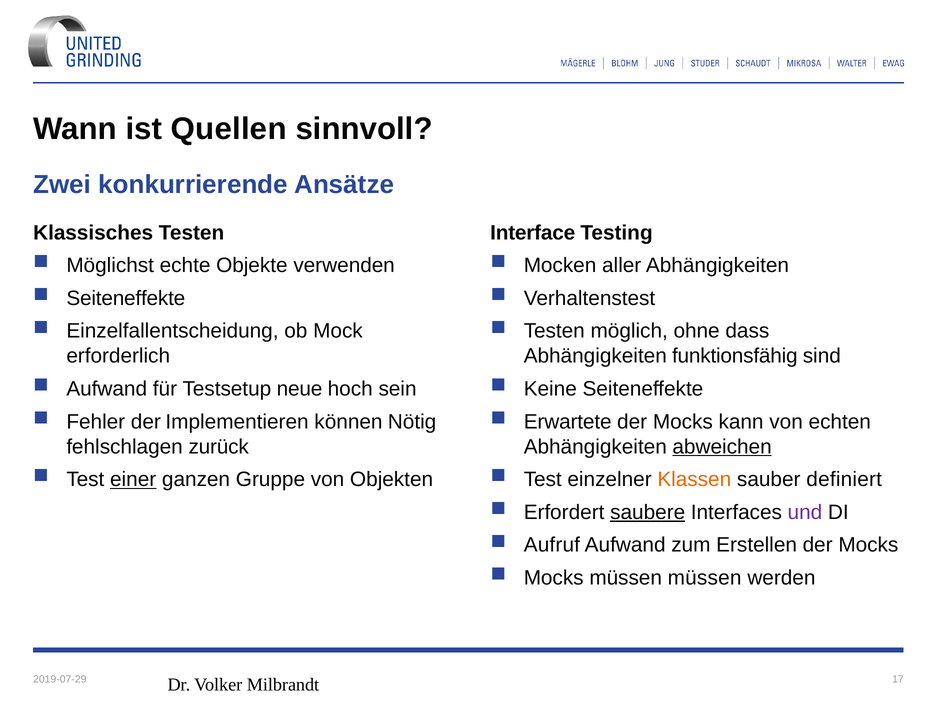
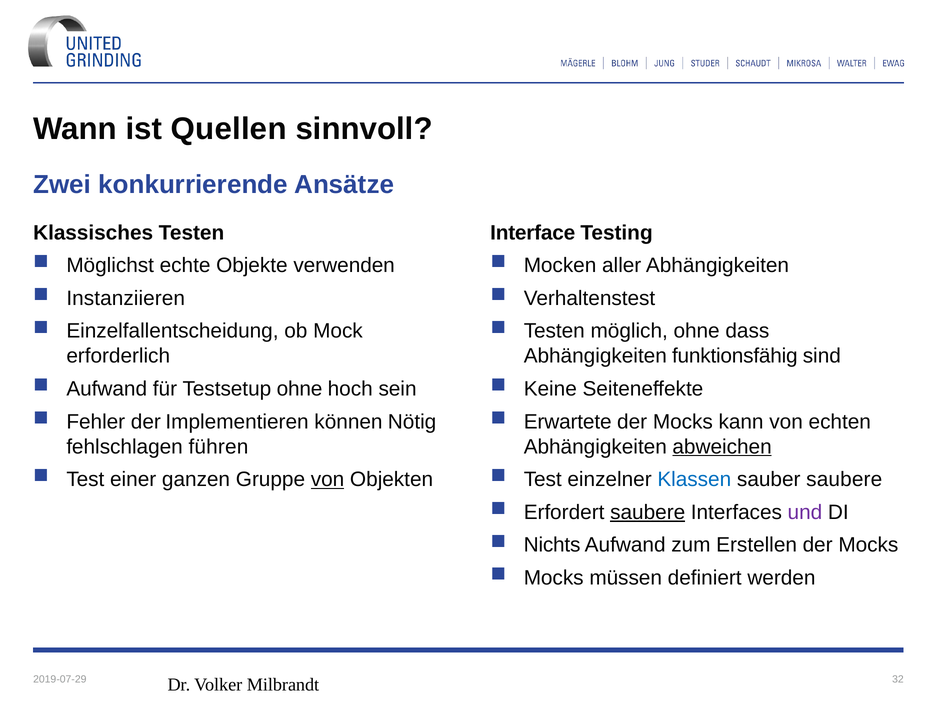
Seiteneffekte at (126, 298): Seiteneffekte -> Instanziieren
Testsetup neue: neue -> ohne
zurück: zurück -> führen
einer underline: present -> none
von at (328, 479) underline: none -> present
Klassen colour: orange -> blue
sauber definiert: definiert -> saubere
Aufruf: Aufruf -> Nichts
müssen müssen: müssen -> definiert
17: 17 -> 32
